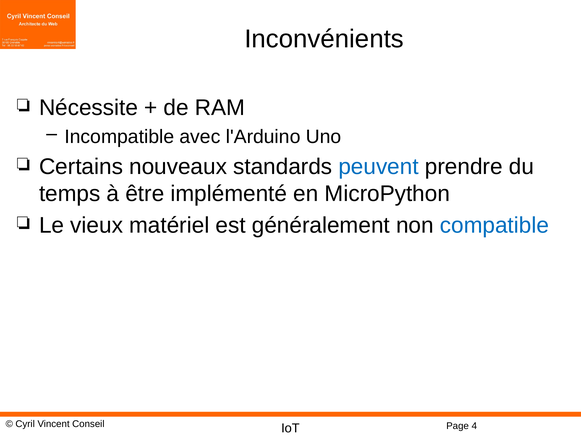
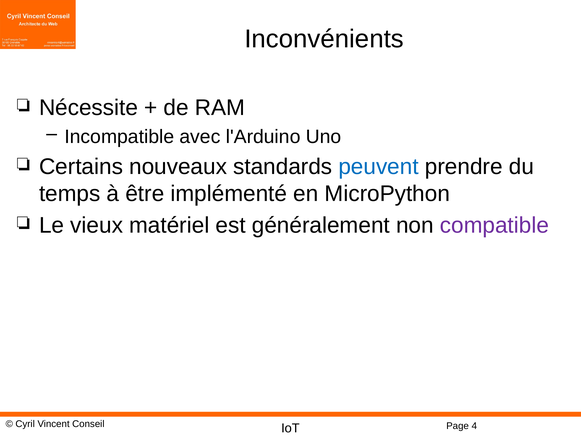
compatible colour: blue -> purple
